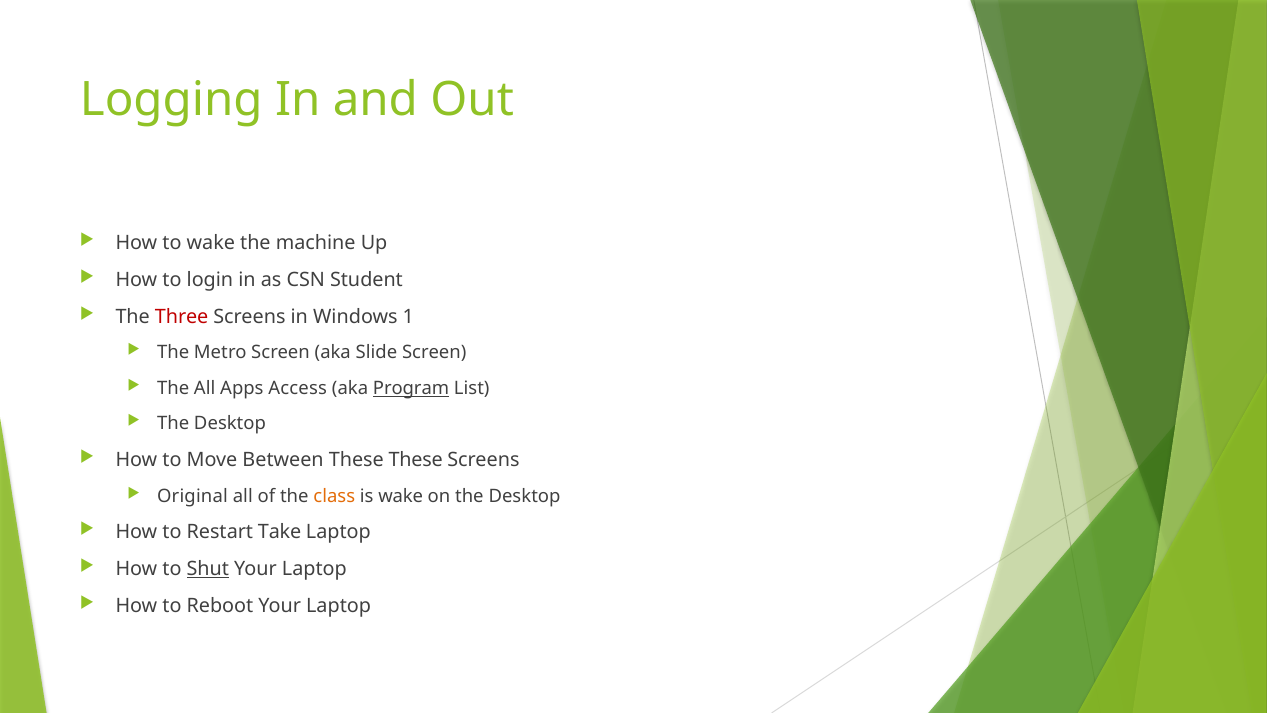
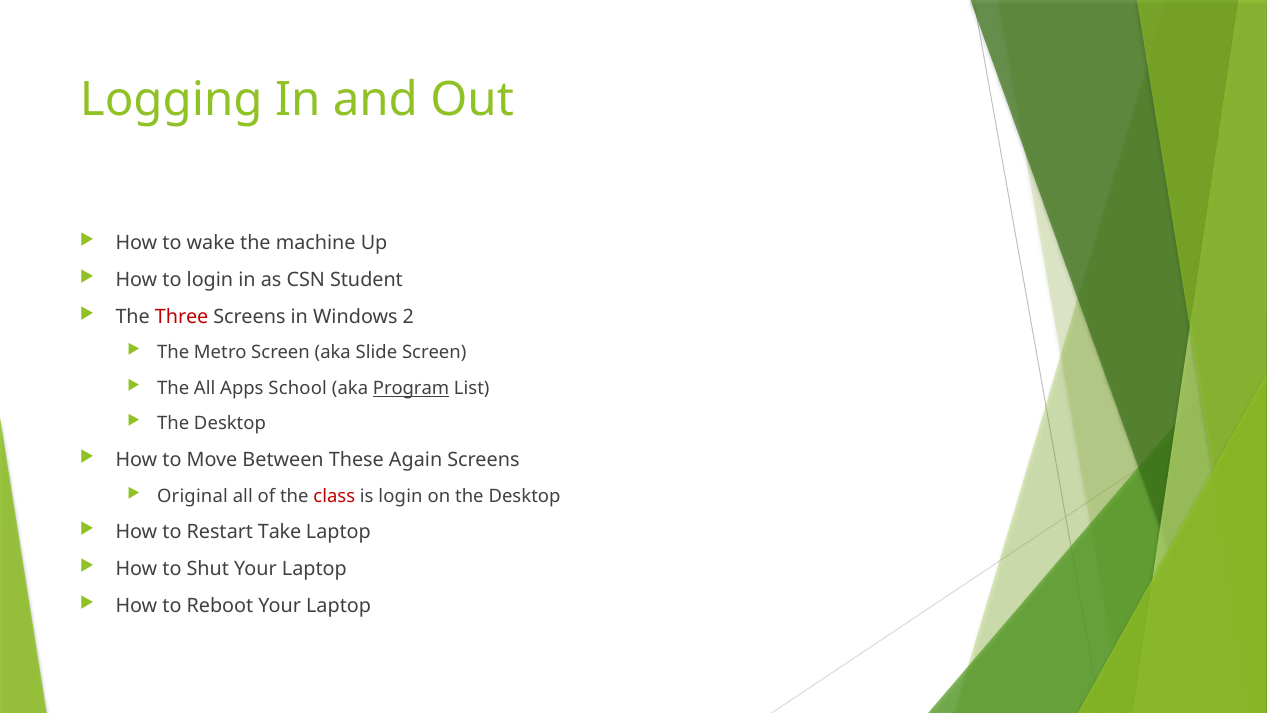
1: 1 -> 2
Access: Access -> School
These These: These -> Again
class colour: orange -> red
is wake: wake -> login
Shut underline: present -> none
